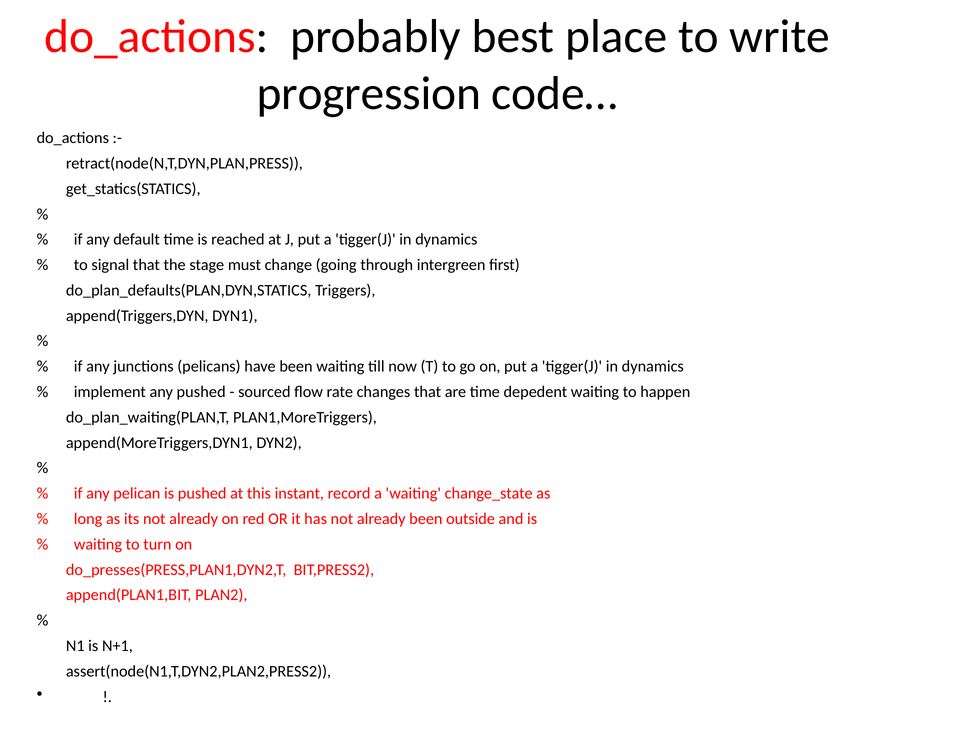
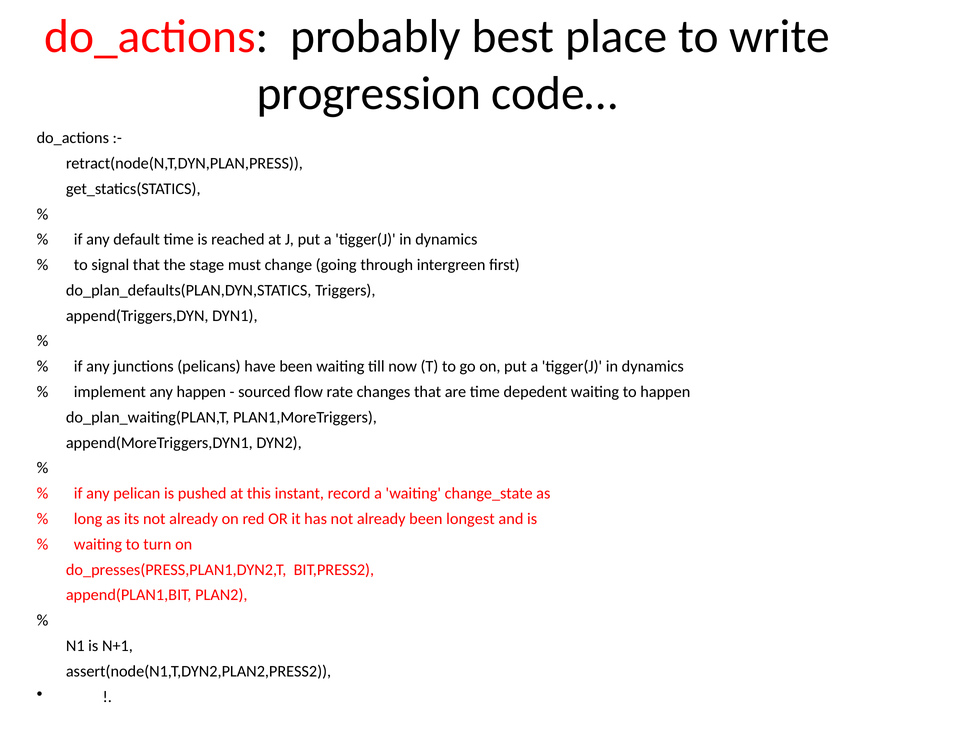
any pushed: pushed -> happen
outside: outside -> longest
